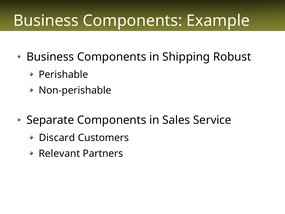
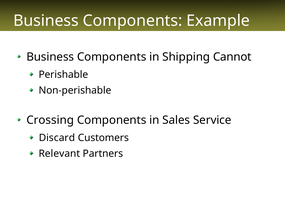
Robust: Robust -> Cannot
Separate: Separate -> Crossing
